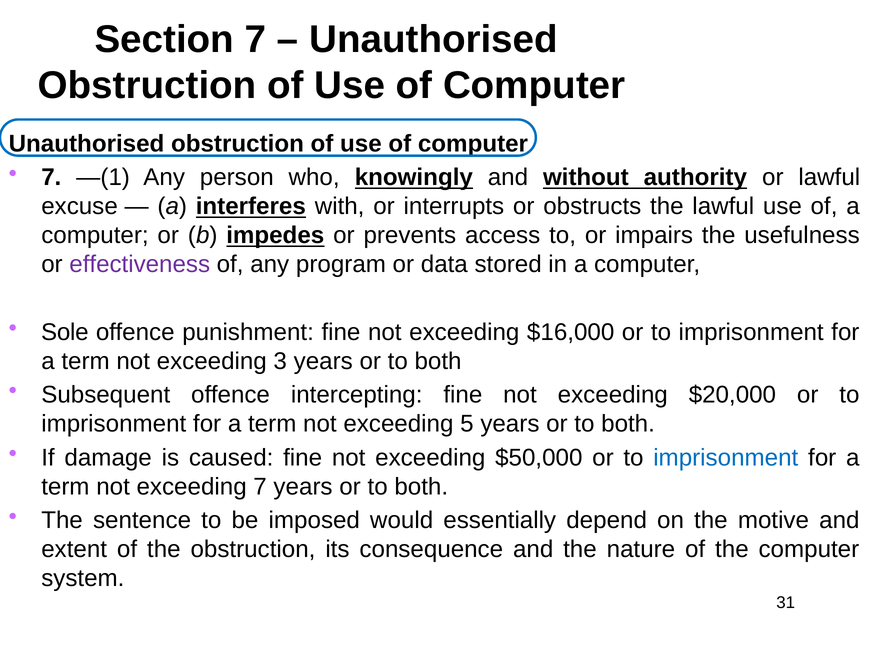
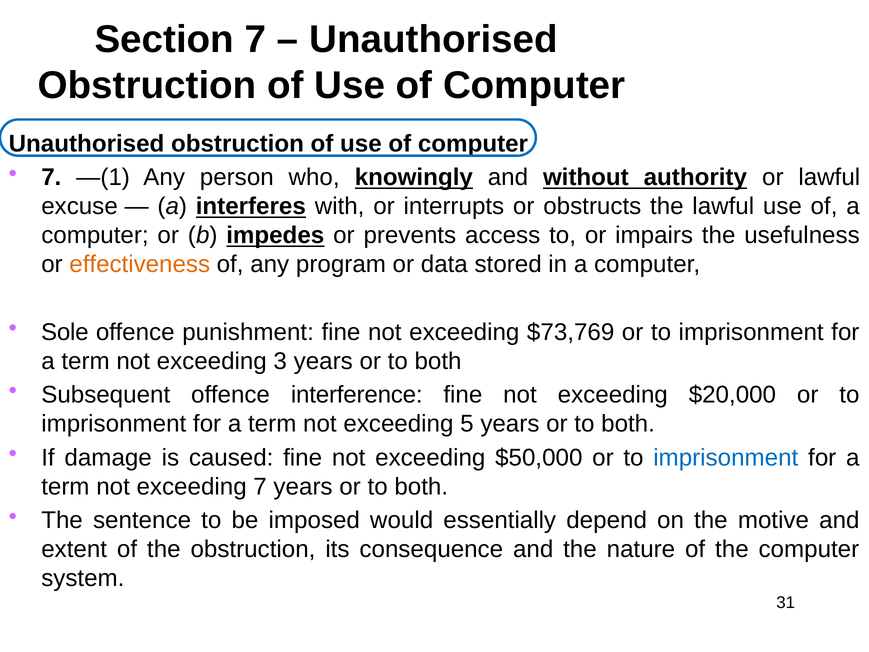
effectiveness colour: purple -> orange
$16,000: $16,000 -> $73,769
intercepting: intercepting -> interference
